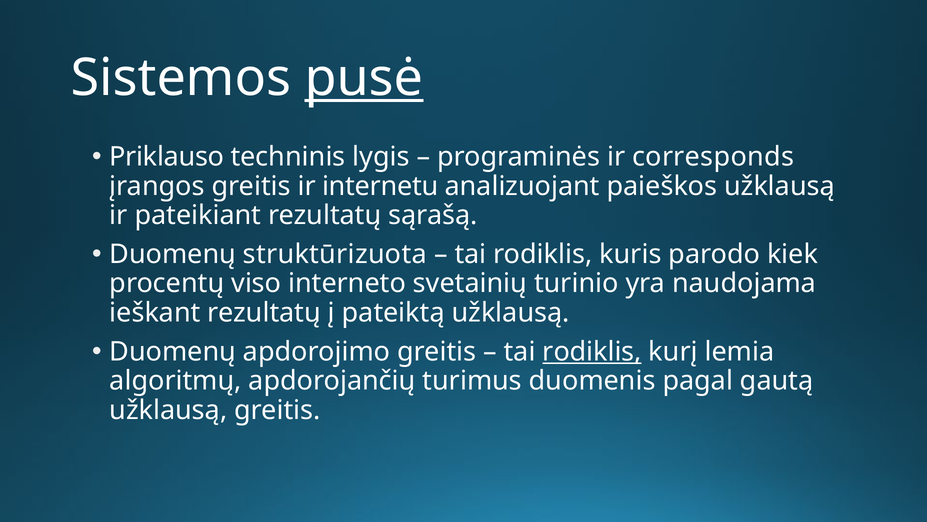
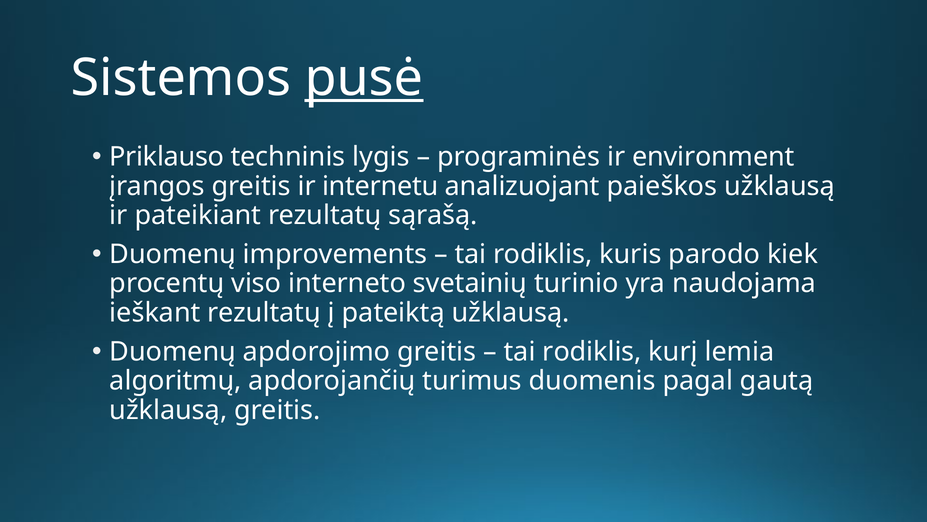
corresponds: corresponds -> environment
struktūrizuota: struktūrizuota -> improvements
rodiklis at (592, 351) underline: present -> none
